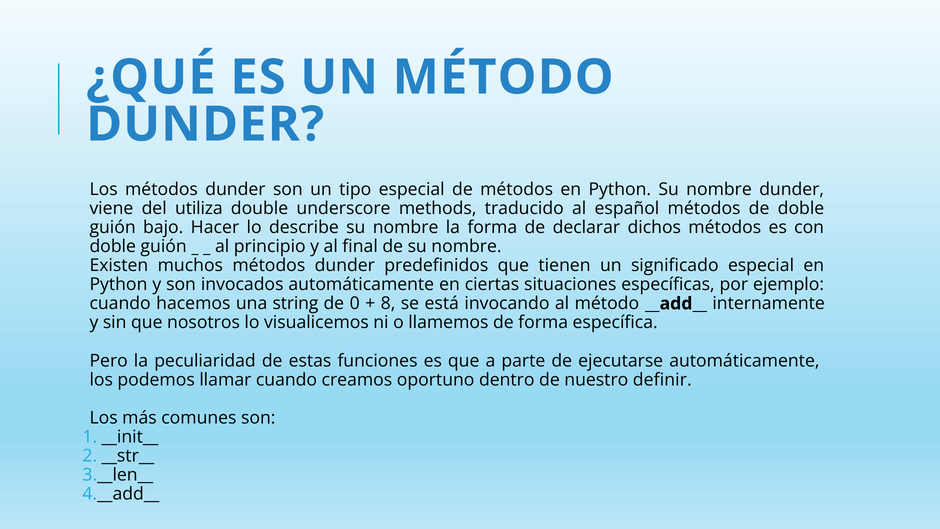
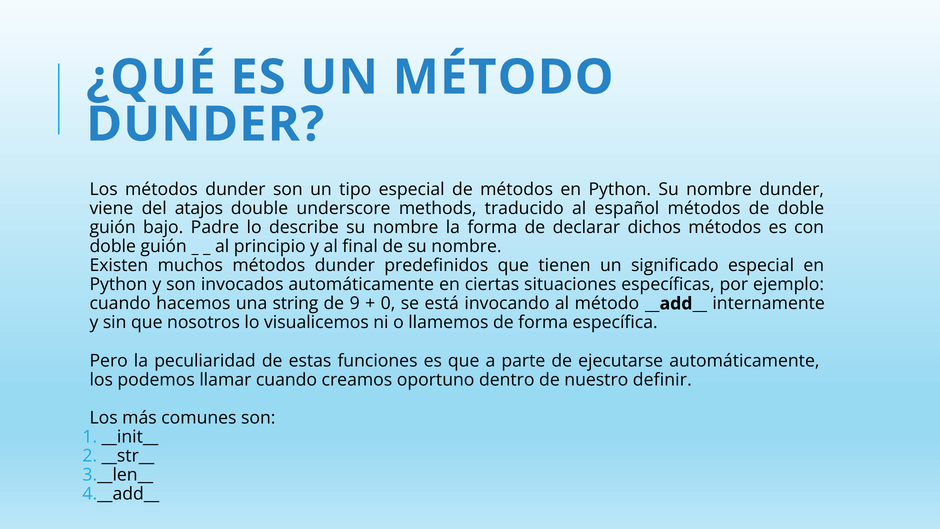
utiliza: utiliza -> atajos
Hacer: Hacer -> Padre
0: 0 -> 9
8: 8 -> 0
